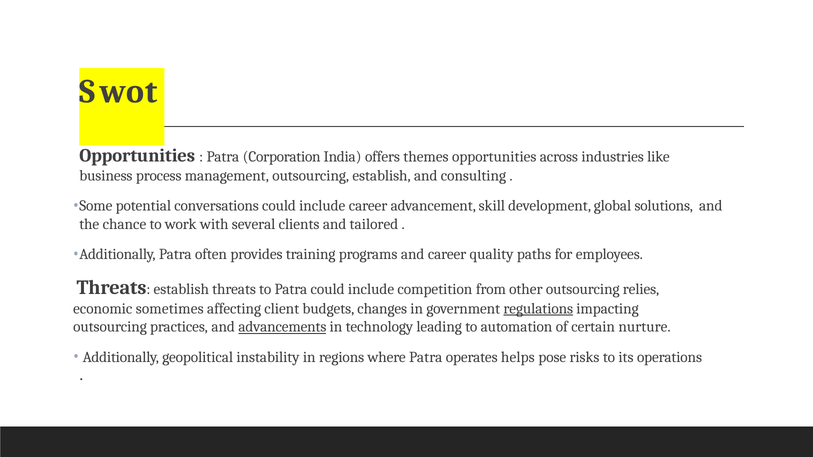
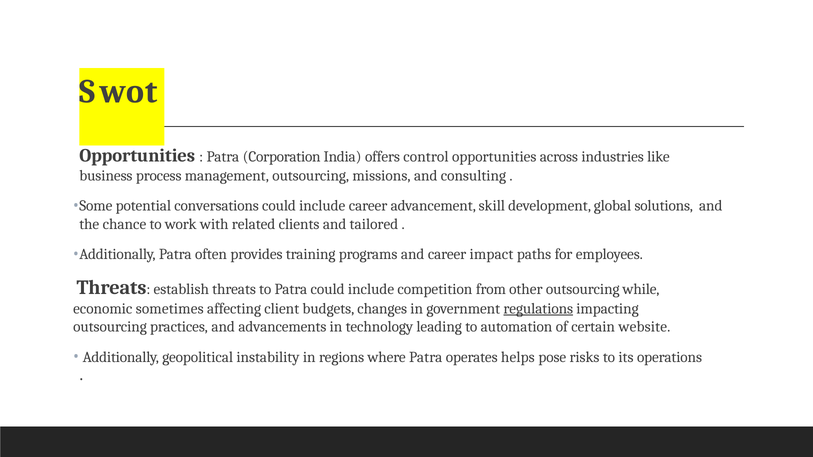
themes: themes -> control
outsourcing establish: establish -> missions
several: several -> related
quality: quality -> impact
relies: relies -> while
advancements underline: present -> none
nurture: nurture -> website
